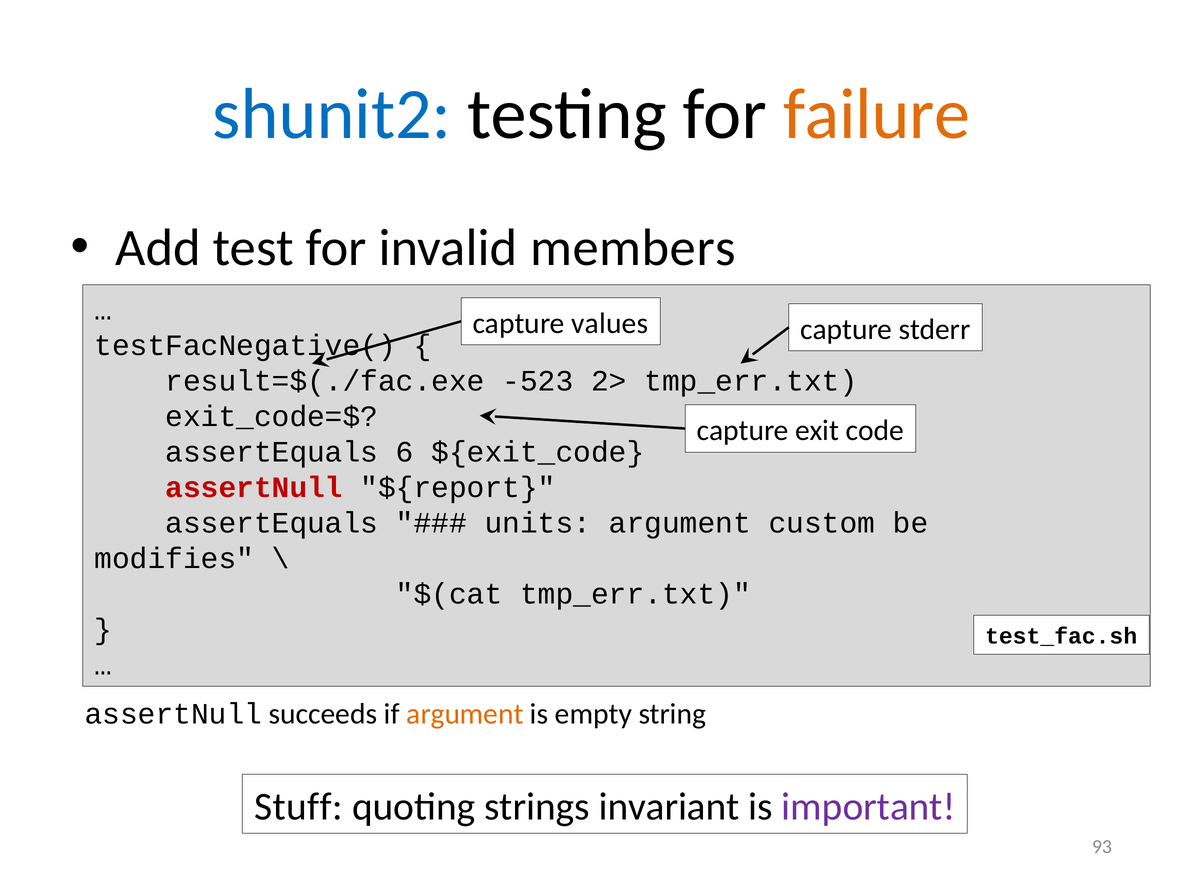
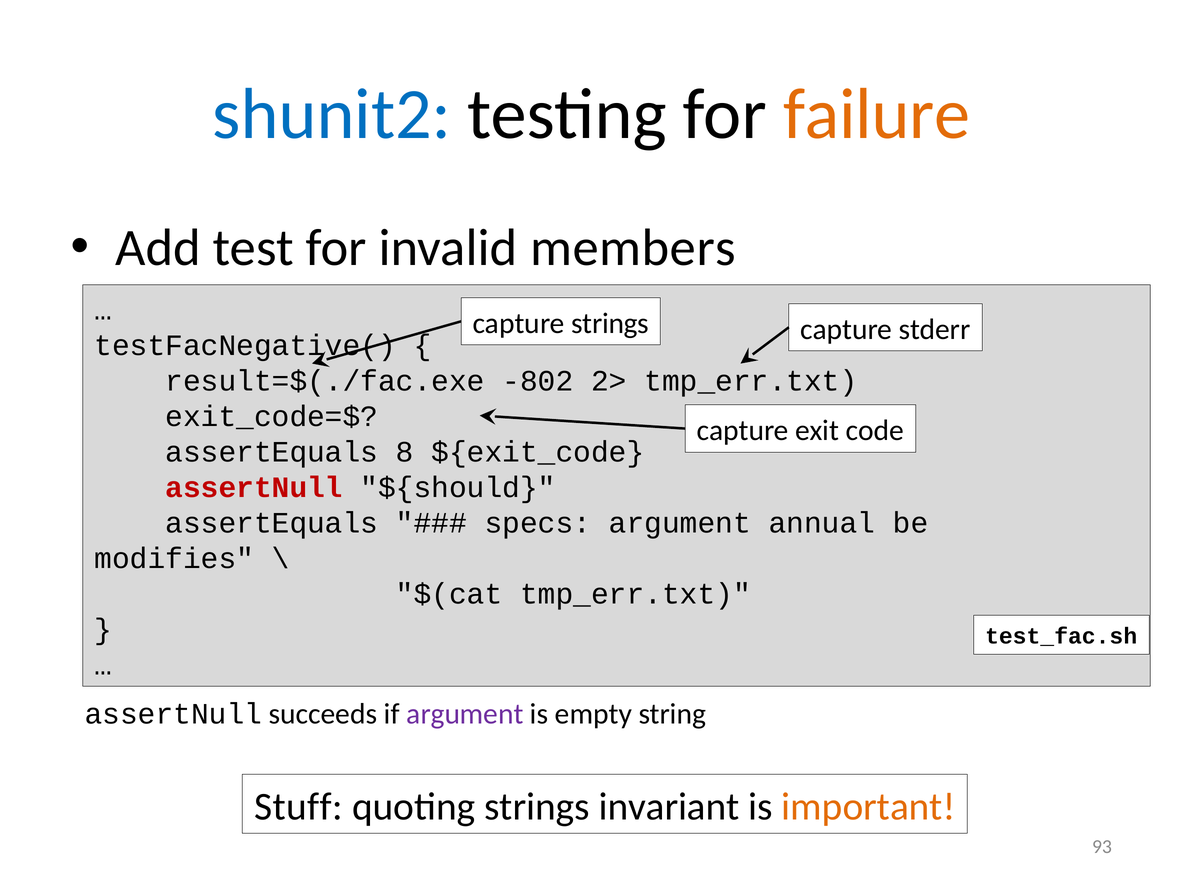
capture values: values -> strings
-523: -523 -> -802
6: 6 -> 8
${report: ${report -> ${should
units: units -> specs
custom: custom -> annual
argument at (465, 714) colour: orange -> purple
important colour: purple -> orange
